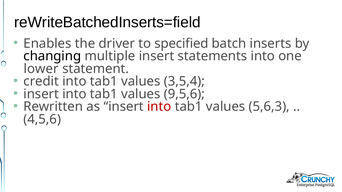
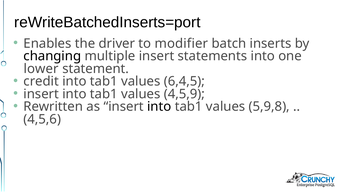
reWriteBatchedInserts=field: reWriteBatchedInserts=field -> reWriteBatchedInserts=port
specified: specified -> modifier
3,5,4: 3,5,4 -> 6,4,5
9,5,6: 9,5,6 -> 4,5,9
into at (159, 107) colour: red -> black
5,6,3: 5,6,3 -> 5,9,8
